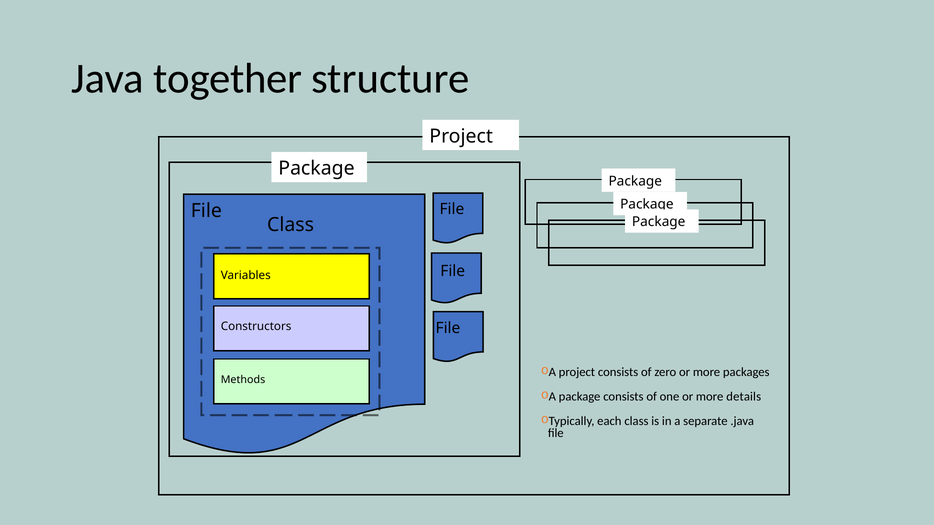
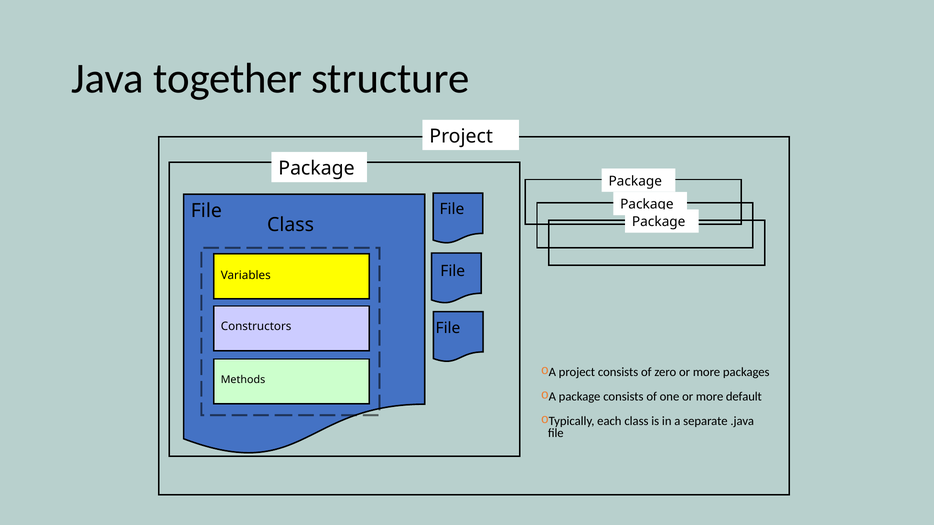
details: details -> default
